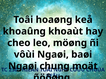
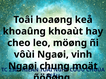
baøi: baøi -> vinh
